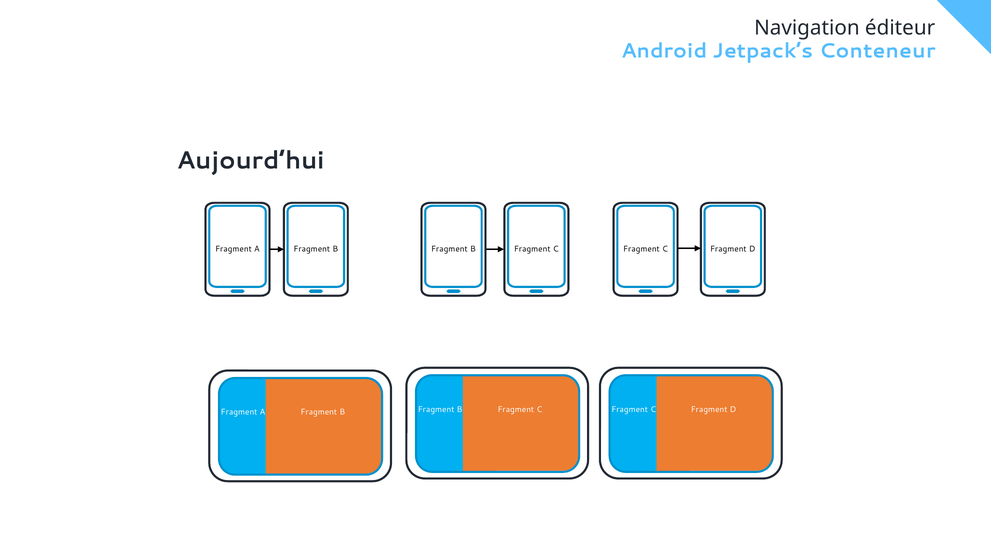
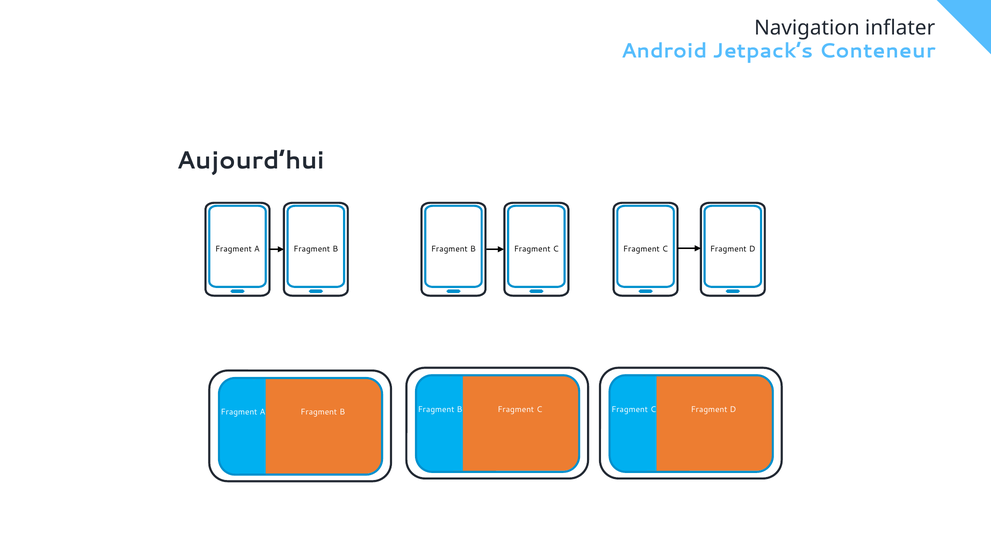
éditeur: éditeur -> inflater
